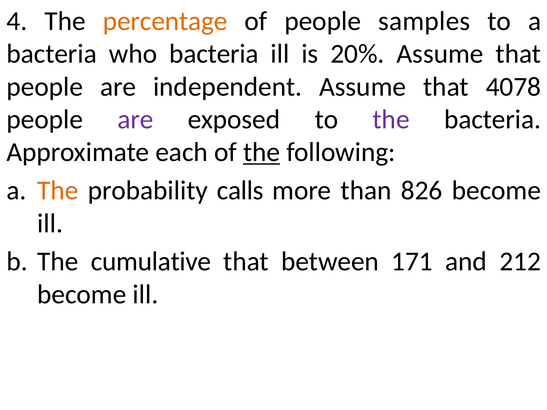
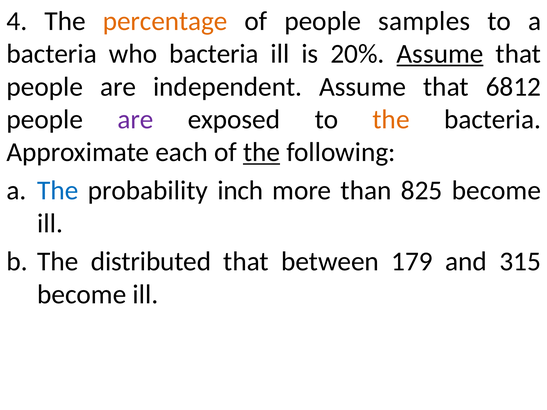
Assume at (440, 54) underline: none -> present
4078: 4078 -> 6812
the at (391, 120) colour: purple -> orange
The at (58, 191) colour: orange -> blue
calls: calls -> inch
826: 826 -> 825
cumulative: cumulative -> distributed
171: 171 -> 179
212: 212 -> 315
